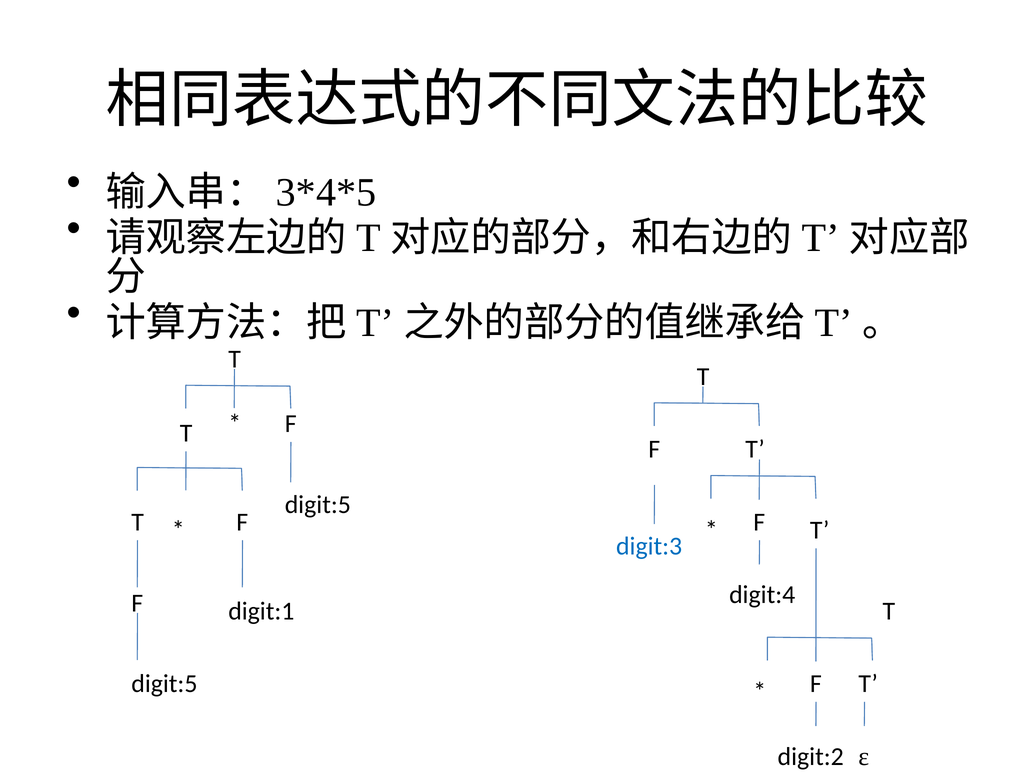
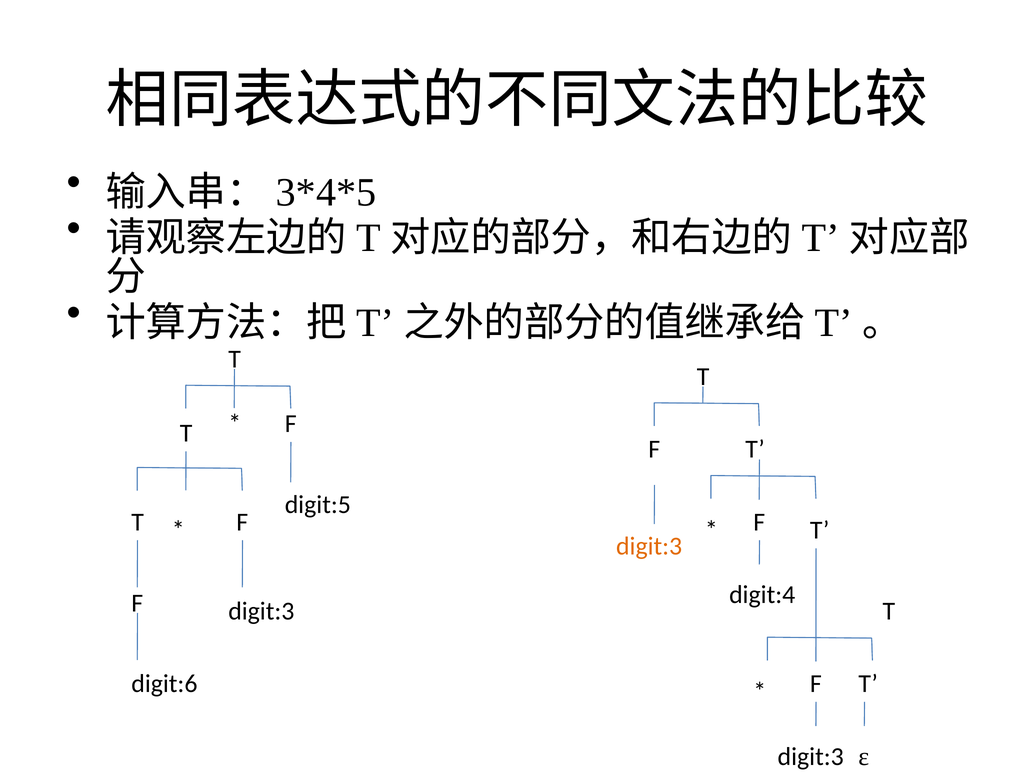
digit:3 at (649, 546) colour: blue -> orange
digit:1 at (261, 611): digit:1 -> digit:3
digit:5 at (164, 683): digit:5 -> digit:6
digit:2 at (811, 756): digit:2 -> digit:3
